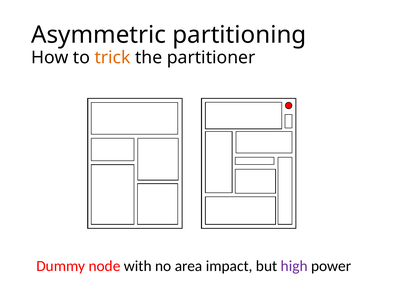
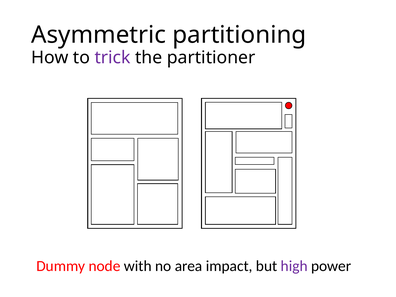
trick colour: orange -> purple
